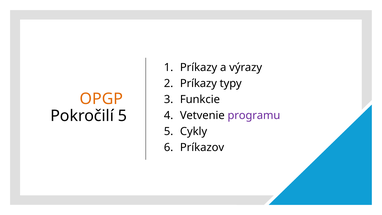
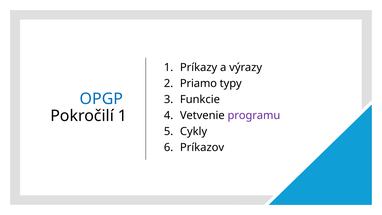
2 Príkazy: Príkazy -> Priamo
OPGP colour: orange -> blue
Pokročilí 5: 5 -> 1
